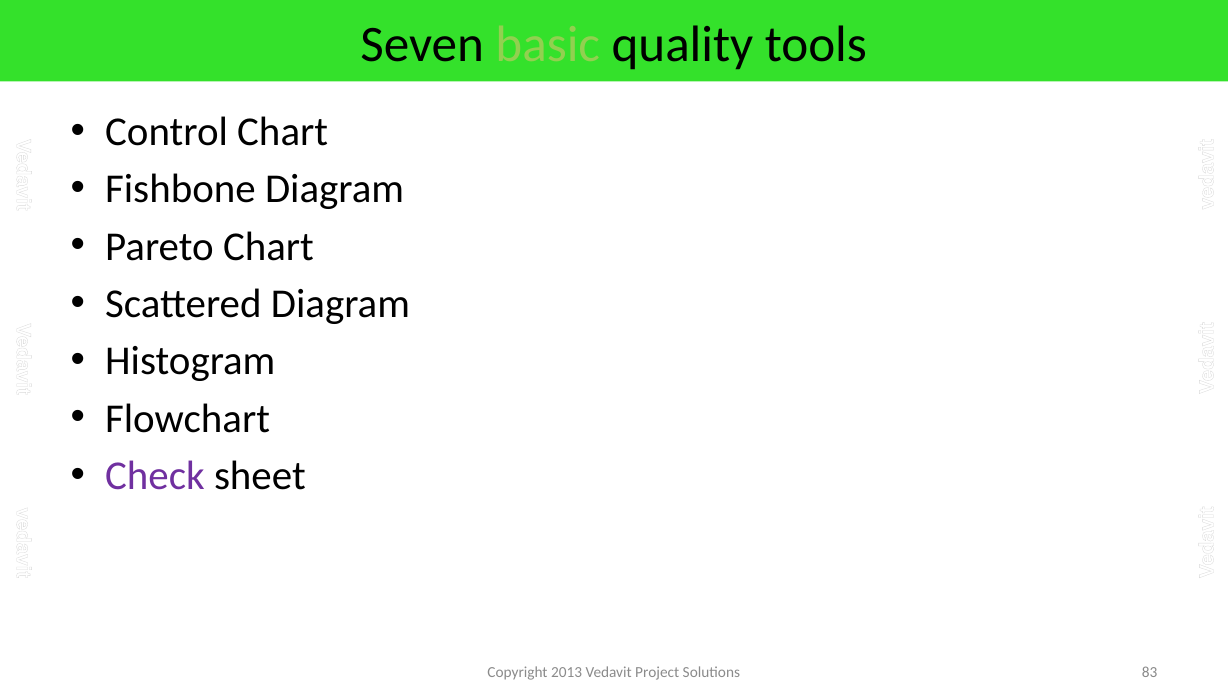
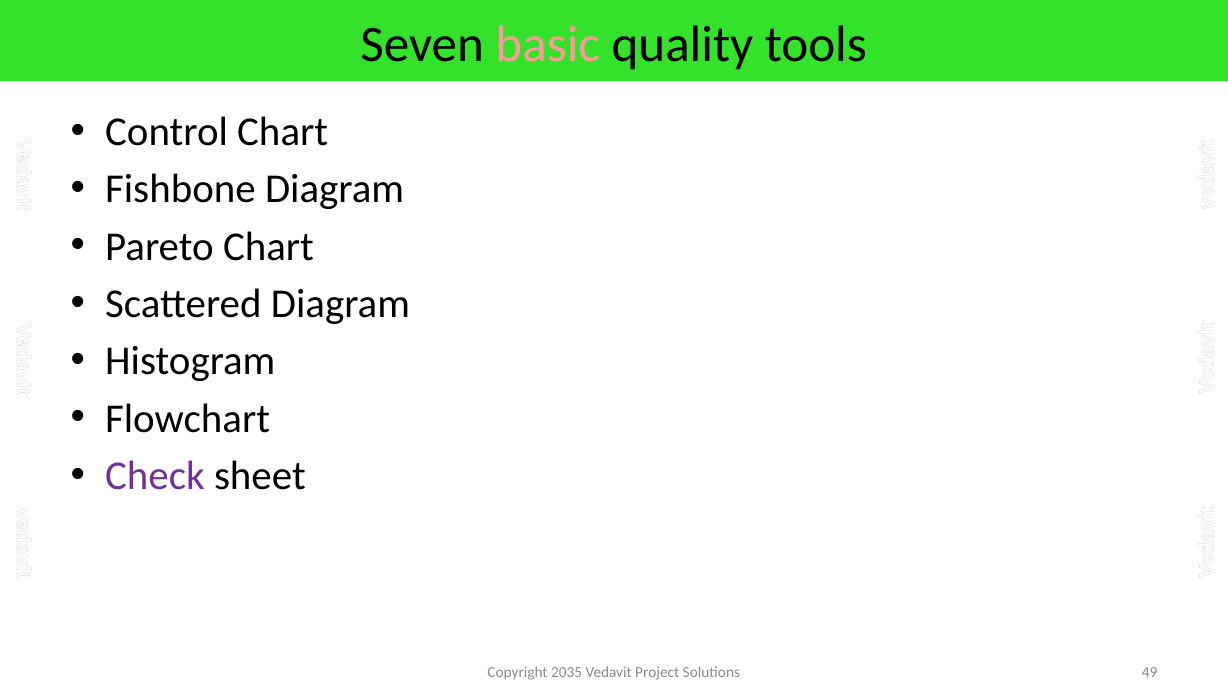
basic colour: light green -> pink
2013: 2013 -> 2035
83: 83 -> 49
